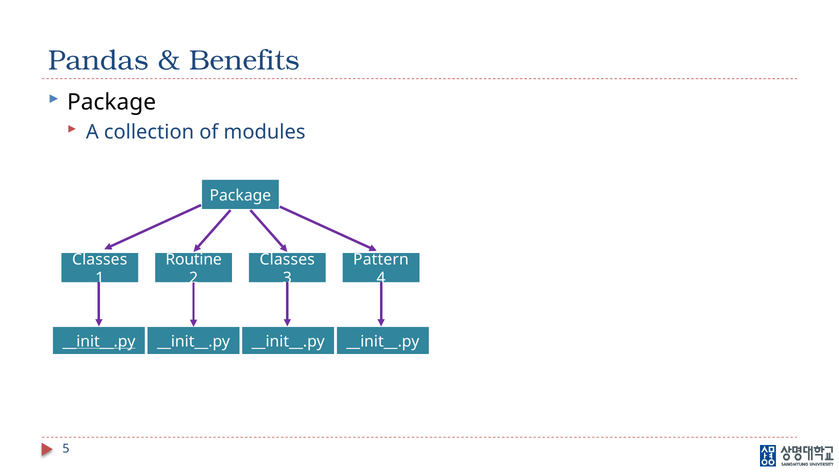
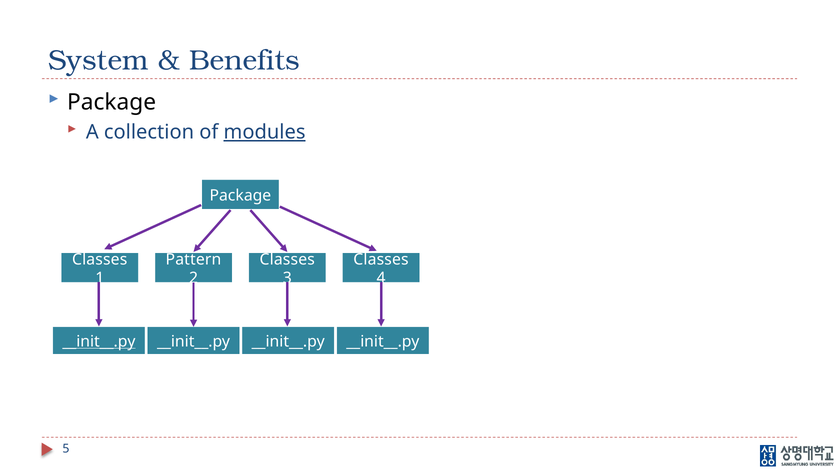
Pandas: Pandas -> System
modules underline: none -> present
Routine: Routine -> Pattern
Pattern at (381, 259): Pattern -> Classes
